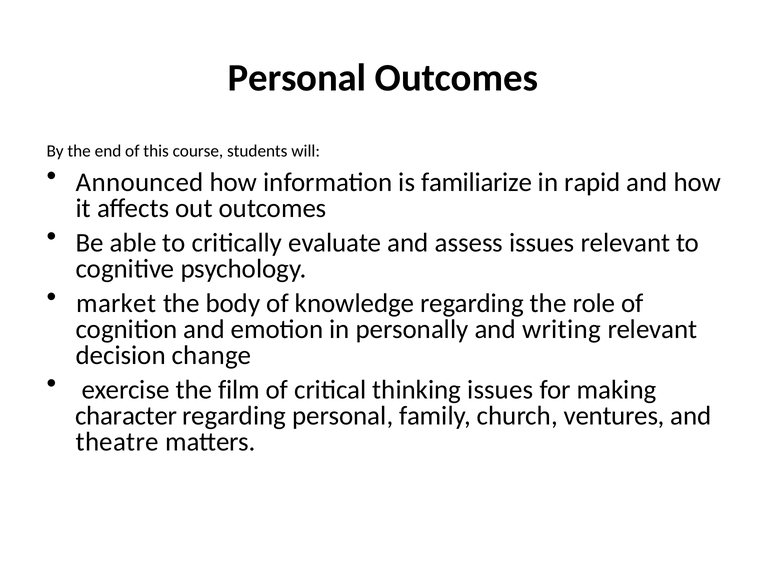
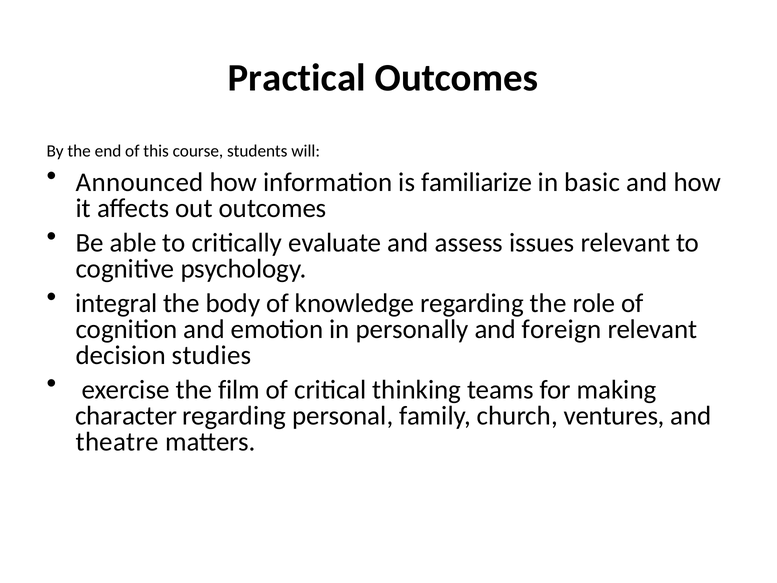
Personal at (297, 78): Personal -> Practical
rapid: rapid -> basic
market: market -> integral
writing: writing -> foreign
change: change -> studies
thinking issues: issues -> teams
